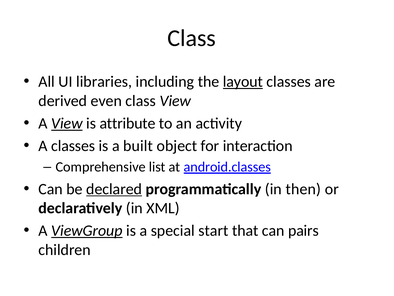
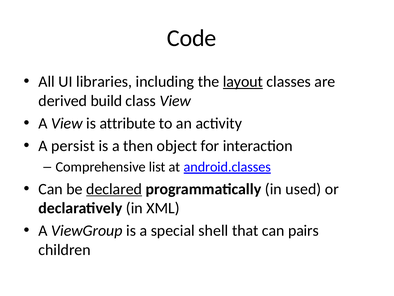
Class at (192, 38): Class -> Code
even: even -> build
View at (67, 123) underline: present -> none
A classes: classes -> persist
built: built -> then
then: then -> used
ViewGroup underline: present -> none
start: start -> shell
